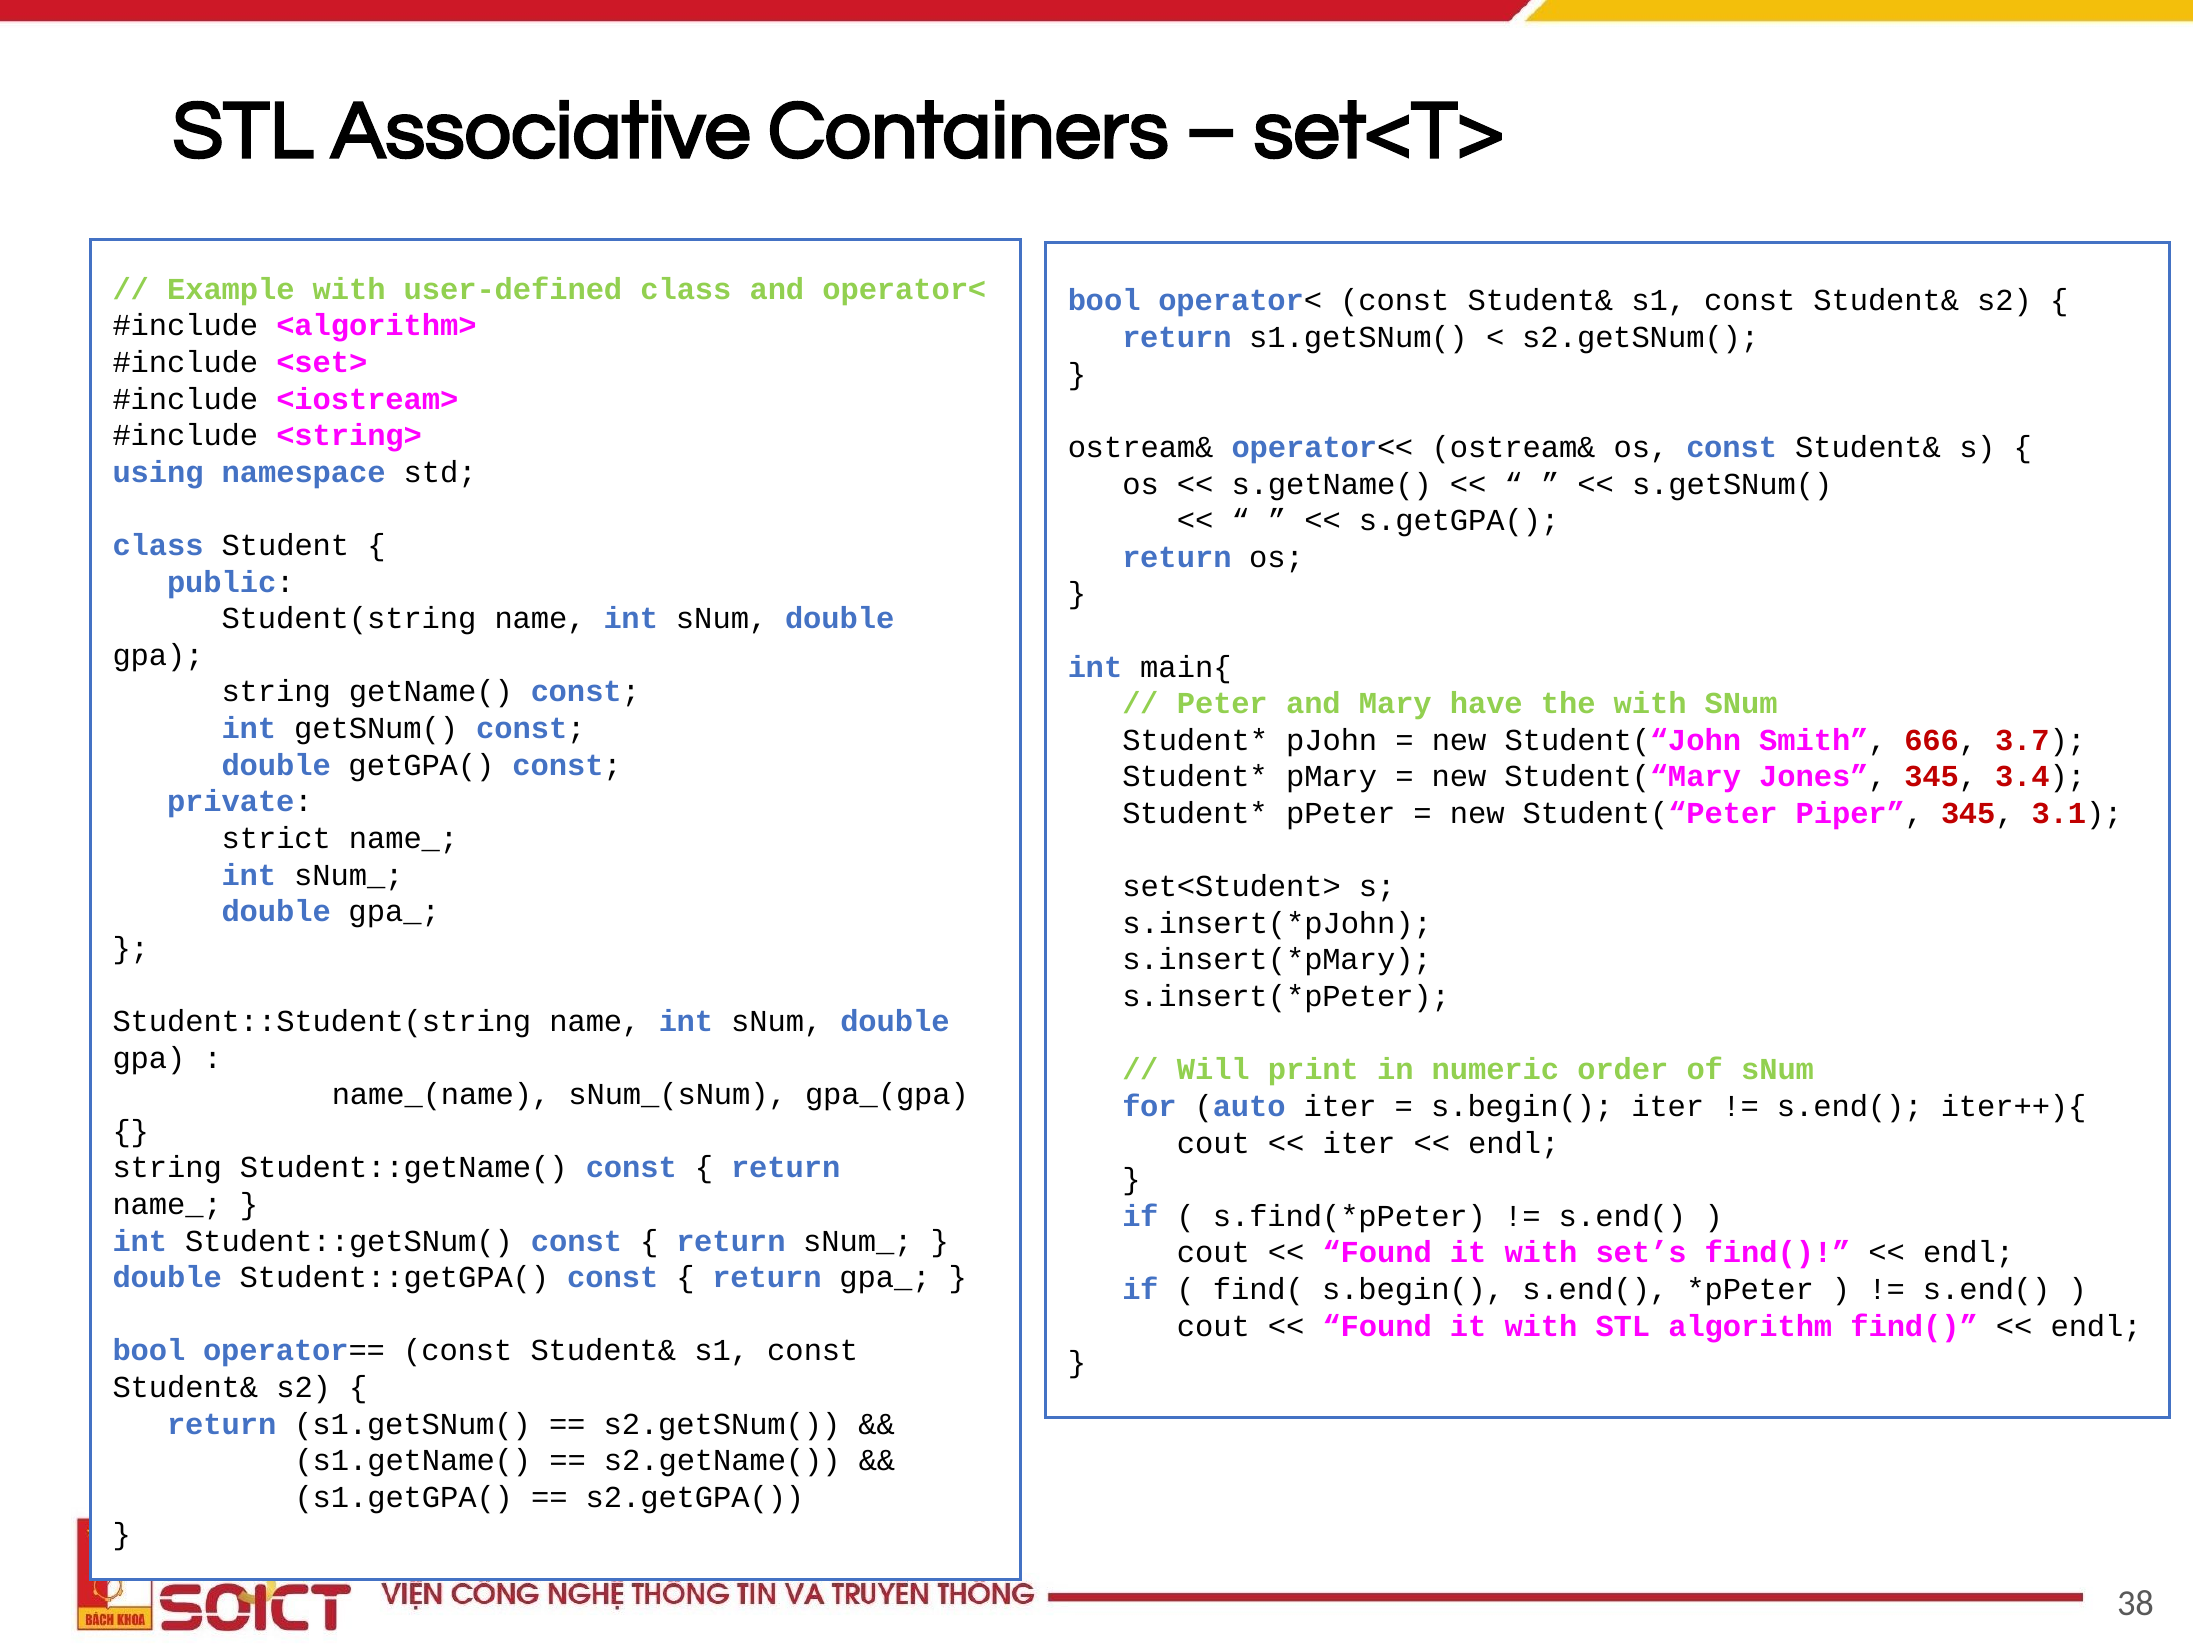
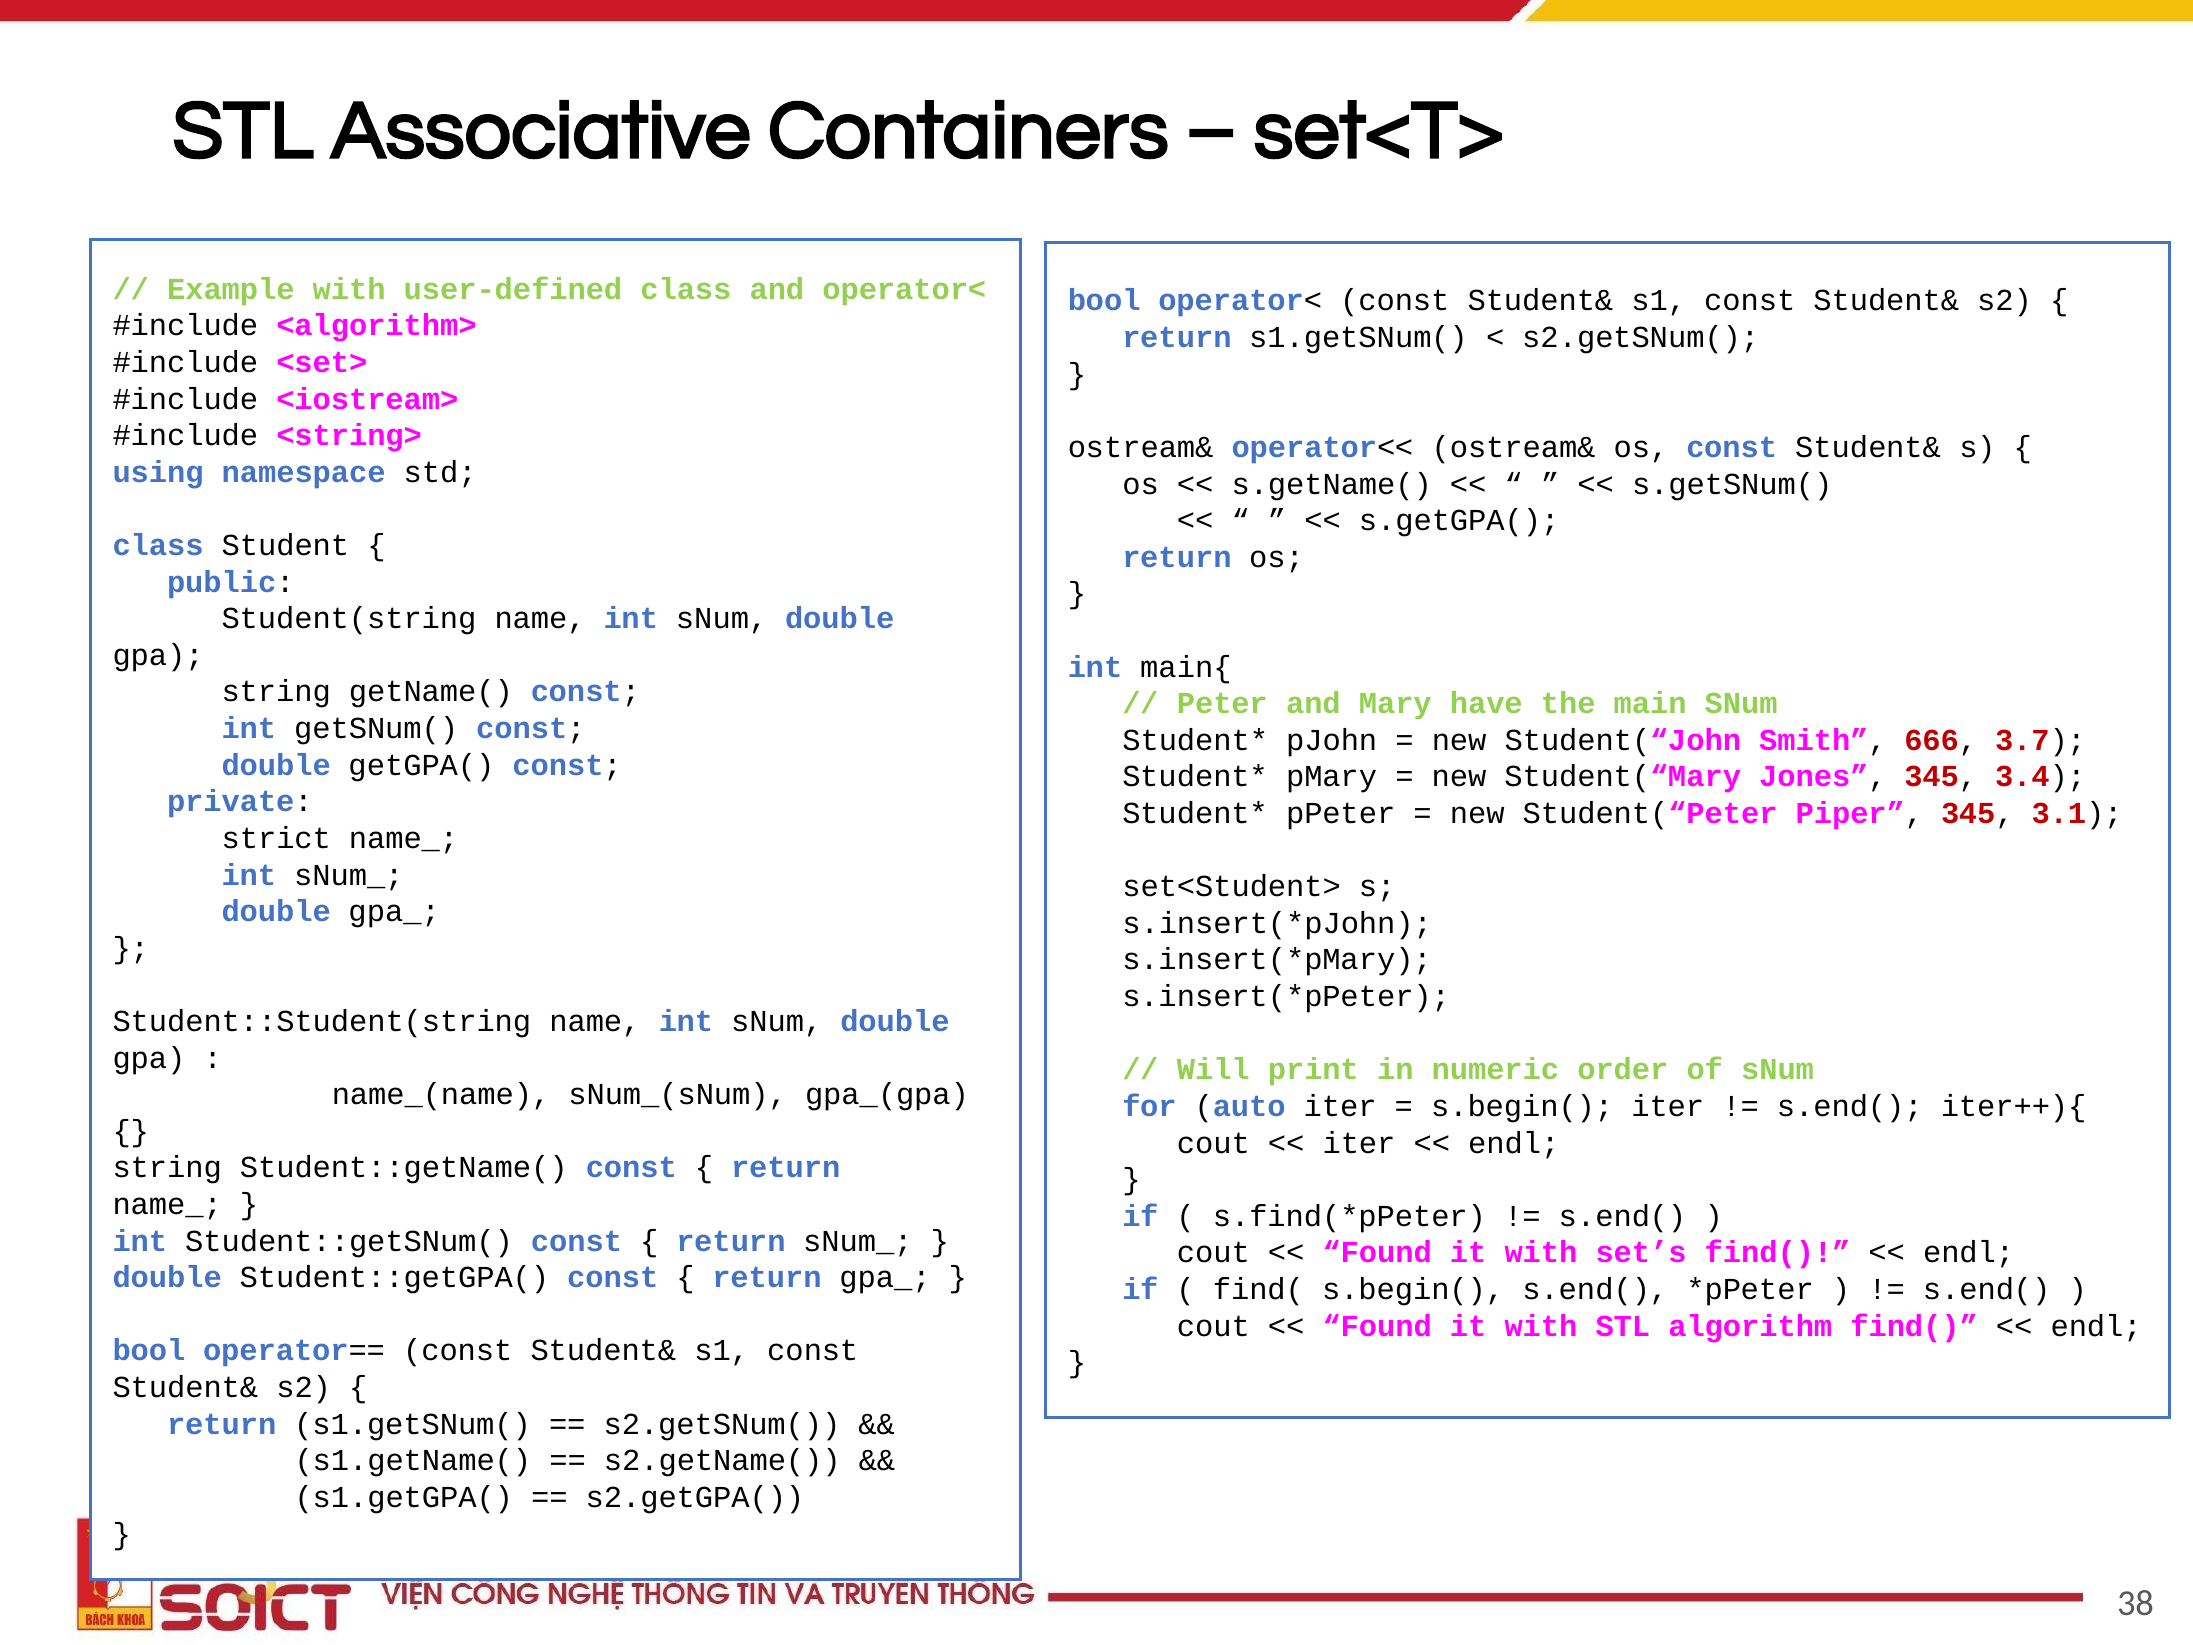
the with: with -> main
